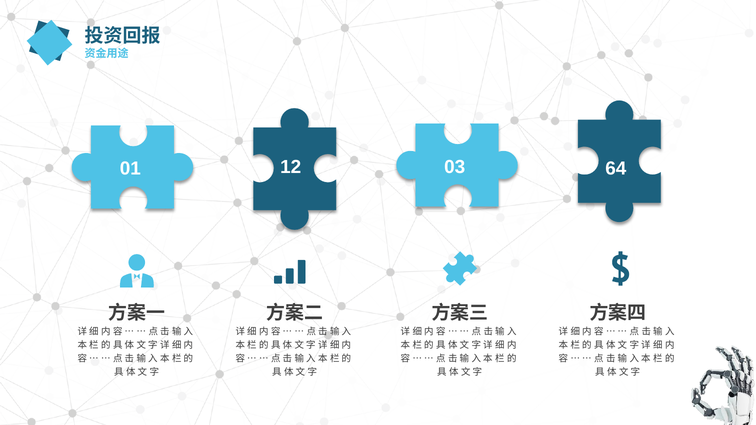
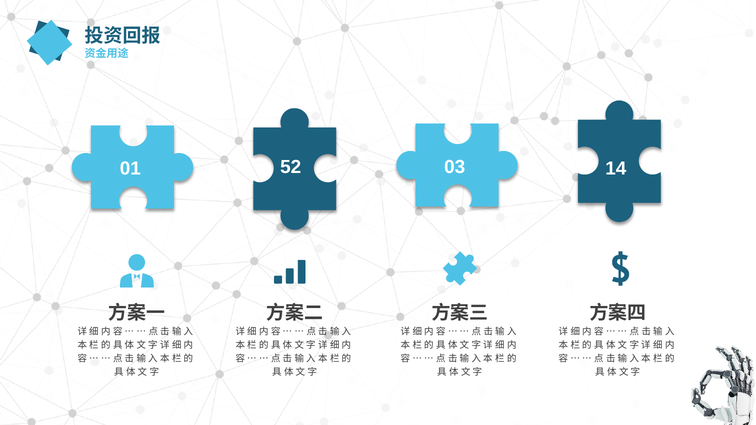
12: 12 -> 52
64: 64 -> 14
